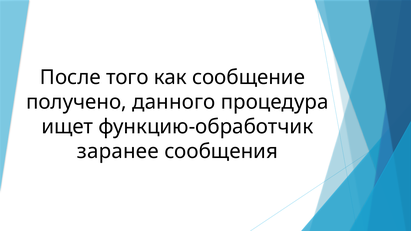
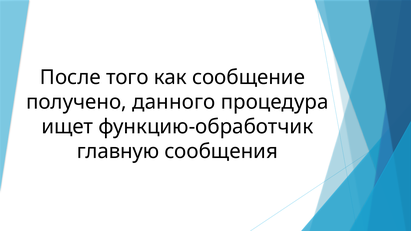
заранее: заранее -> главную
